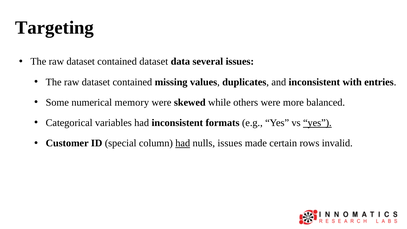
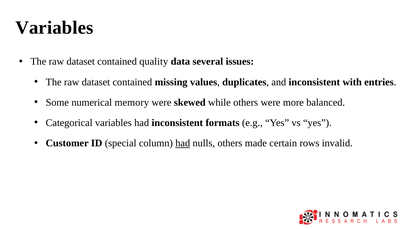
Targeting at (55, 28): Targeting -> Variables
contained dataset: dataset -> quality
yes at (317, 123) underline: present -> none
nulls issues: issues -> others
